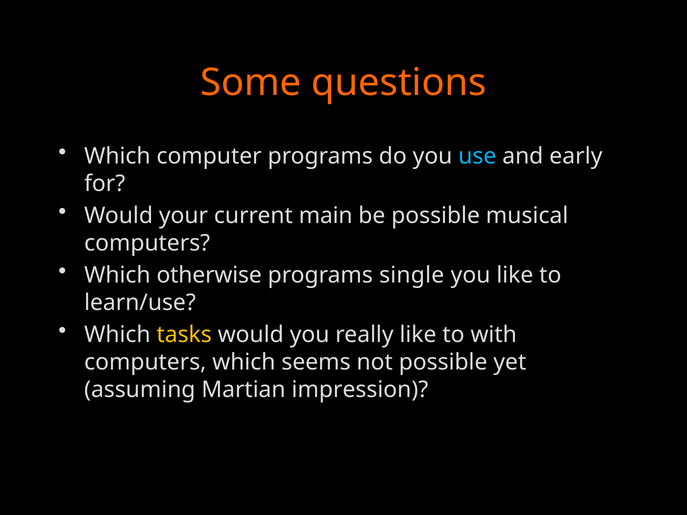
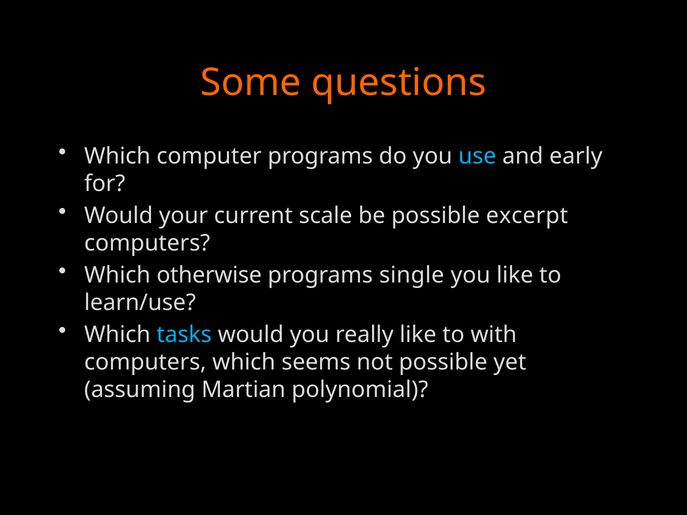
main: main -> scale
musical: musical -> excerpt
tasks colour: yellow -> light blue
impression: impression -> polynomial
